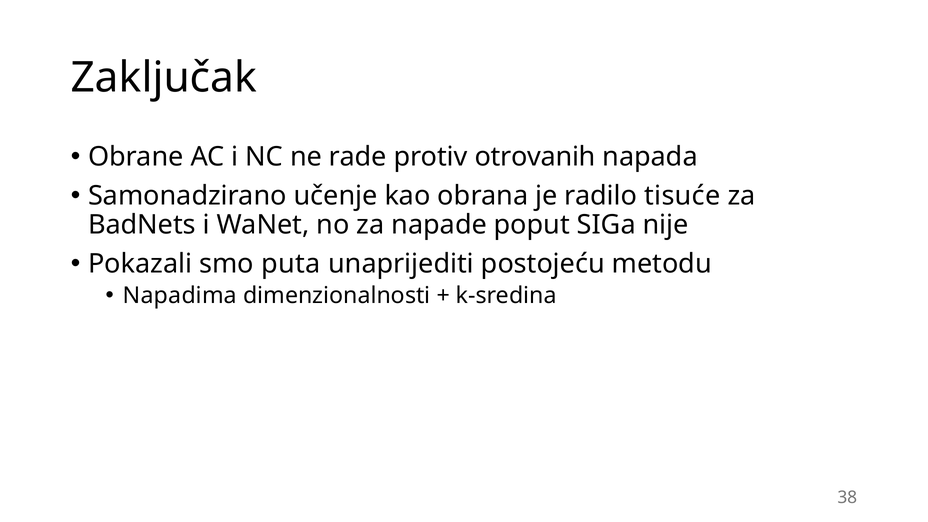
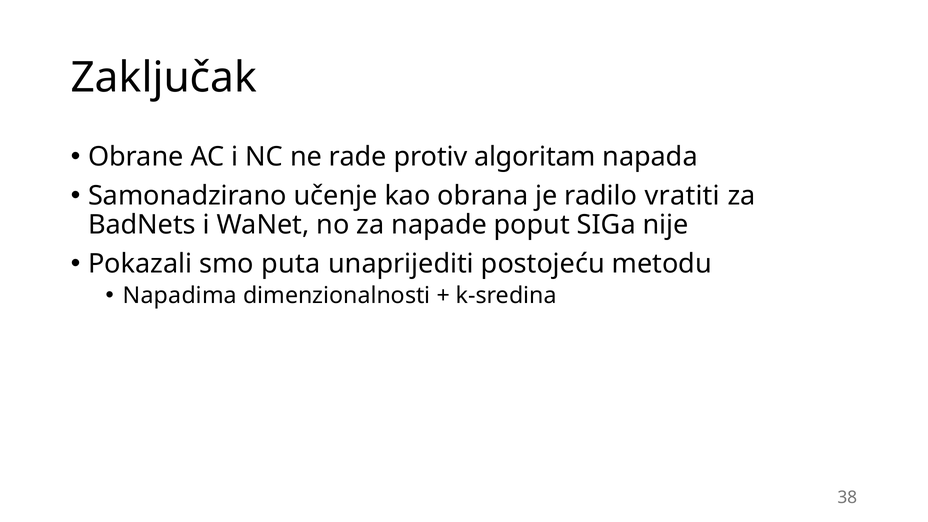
otrovanih: otrovanih -> algoritam
tisuće: tisuće -> vratiti
